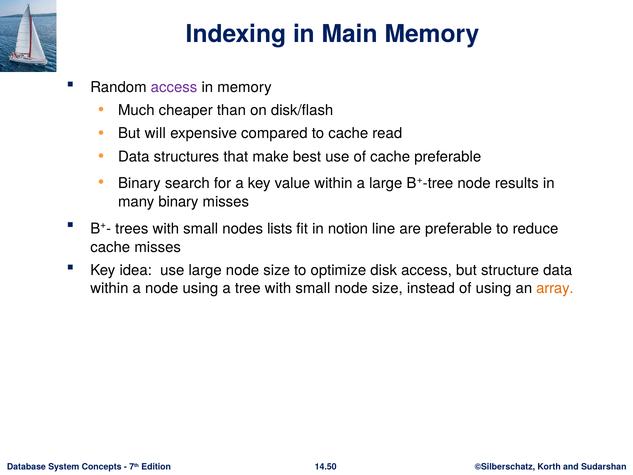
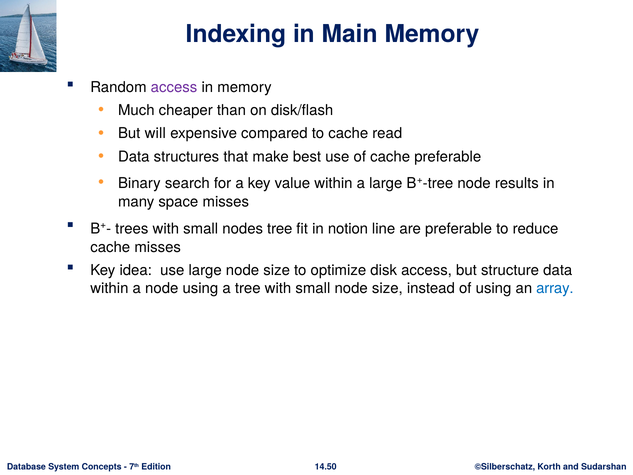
many binary: binary -> space
nodes lists: lists -> tree
array colour: orange -> blue
